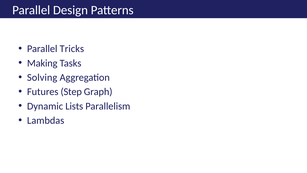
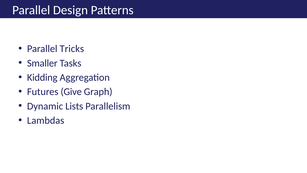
Making: Making -> Smaller
Solving: Solving -> Kidding
Step: Step -> Give
